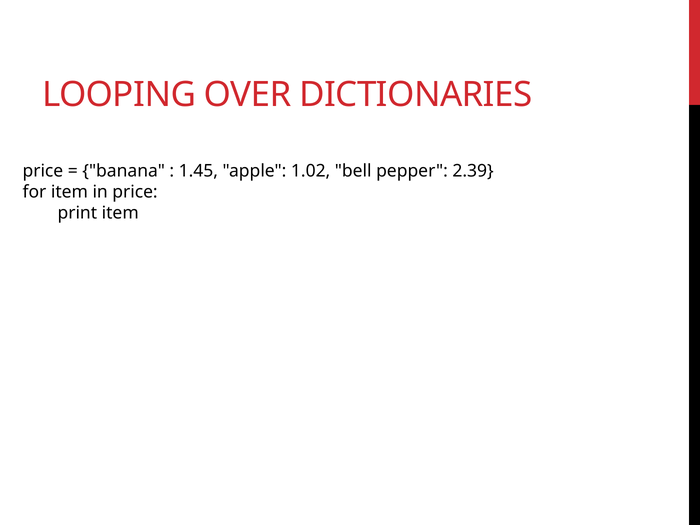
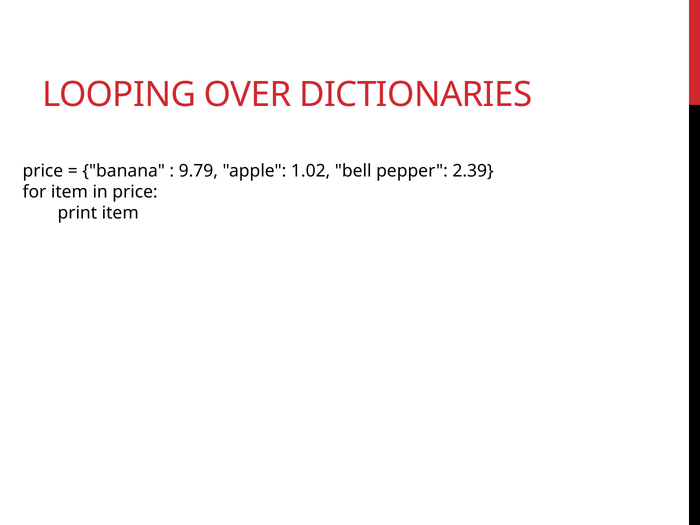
1.45: 1.45 -> 9.79
